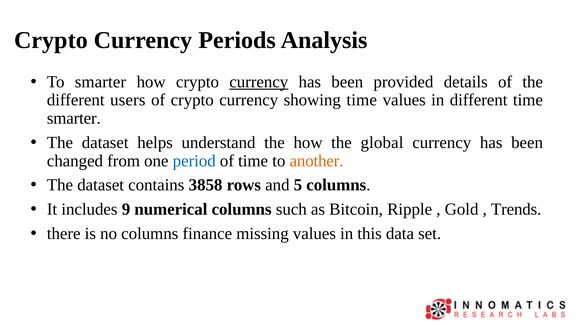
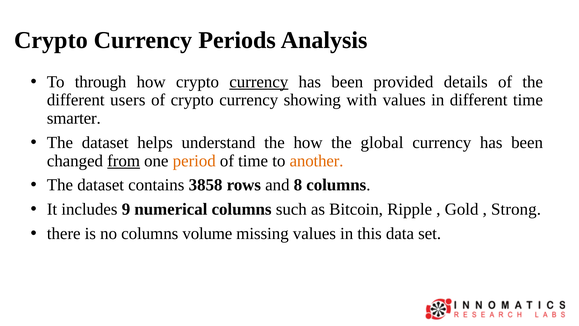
To smarter: smarter -> through
showing time: time -> with
from underline: none -> present
period colour: blue -> orange
5: 5 -> 8
Trends: Trends -> Strong
finance: finance -> volume
